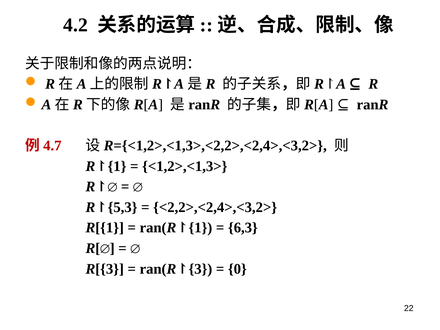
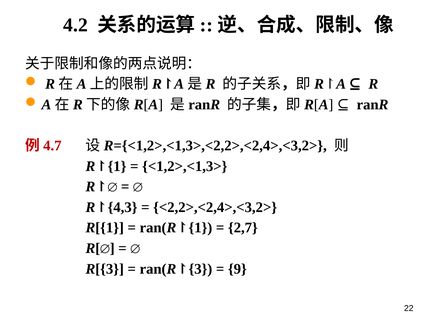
5,3: 5,3 -> 4,3
6,3: 6,3 -> 2,7
0: 0 -> 9
